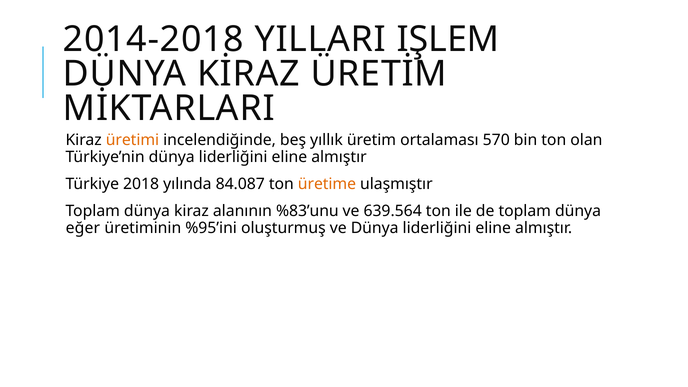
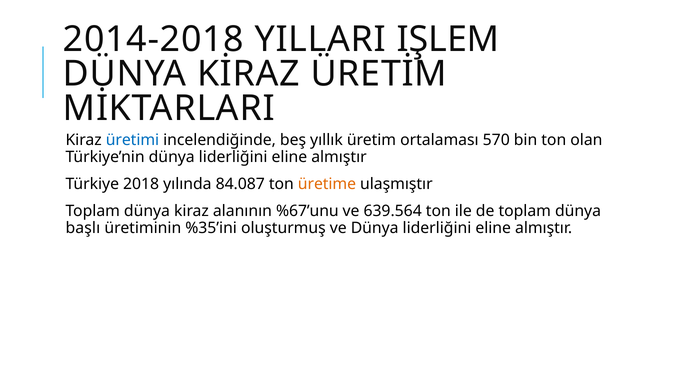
üretimi colour: orange -> blue
%83’unu: %83’unu -> %67’unu
eğer: eğer -> başlı
%95’ini: %95’ini -> %35’ini
